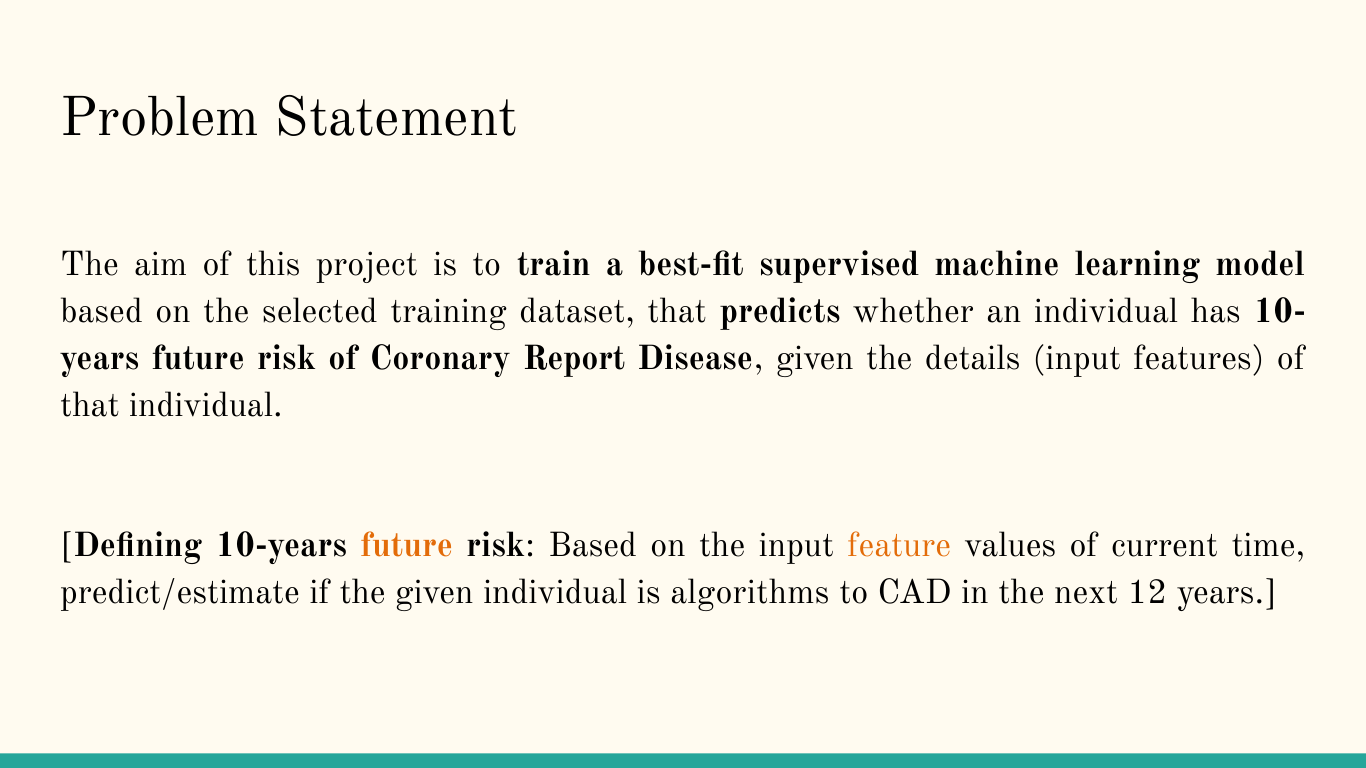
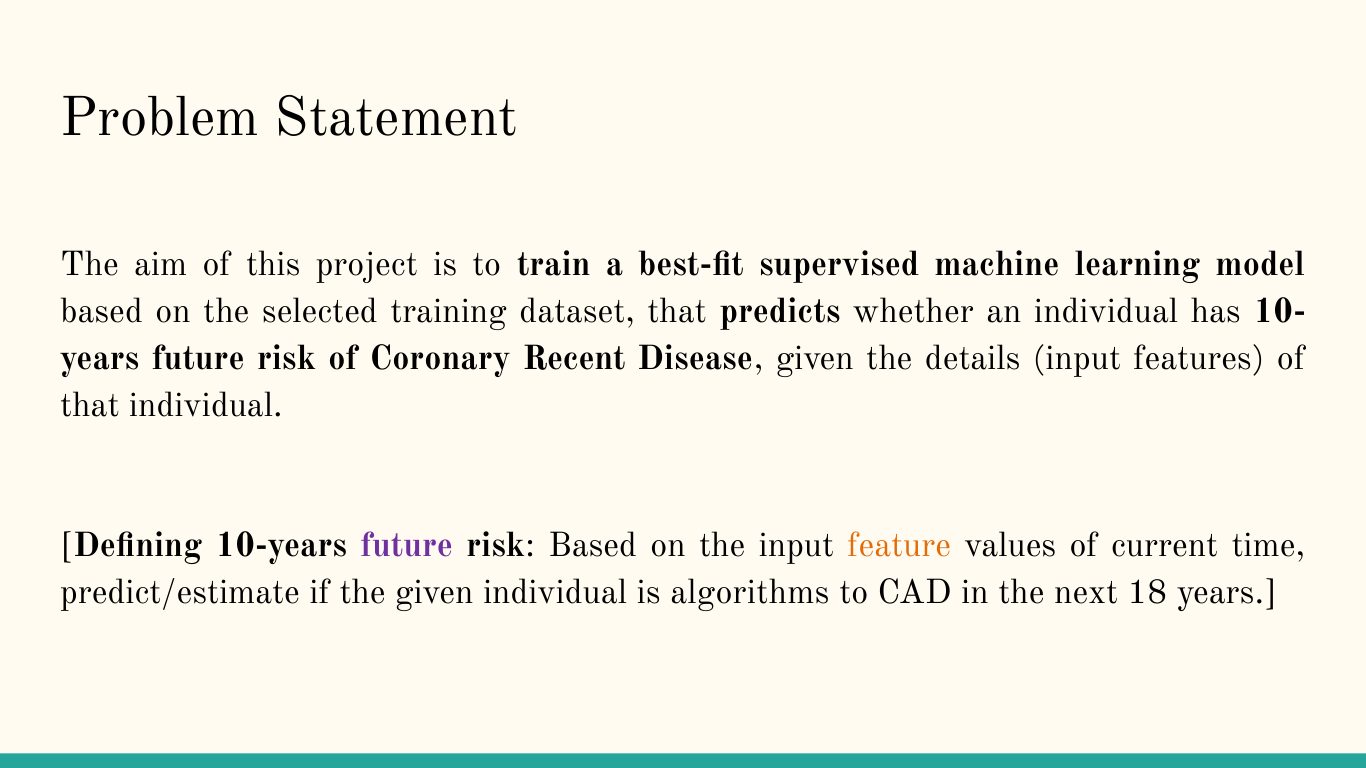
Report: Report -> Recent
future at (407, 545) colour: orange -> purple
12: 12 -> 18
